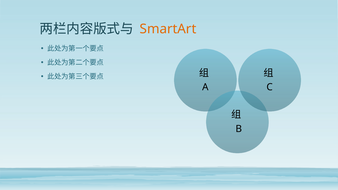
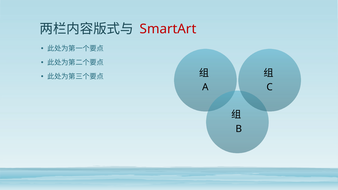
SmartArt colour: orange -> red
